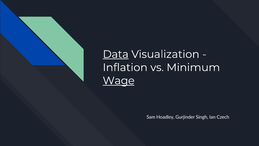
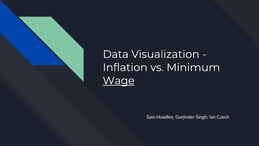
Data underline: present -> none
